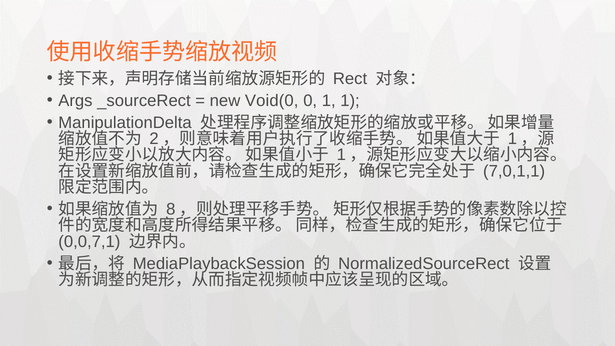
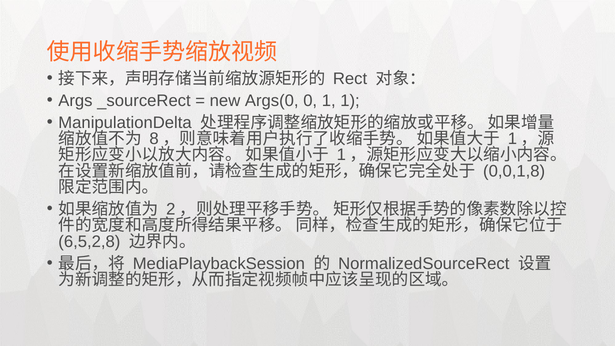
Void(0: Void(0 -> Args(0
2: 2 -> 8
7,0,1,1: 7,0,1,1 -> 0,0,1,8
8: 8 -> 2
0,0,7,1: 0,0,7,1 -> 6,5,2,8
